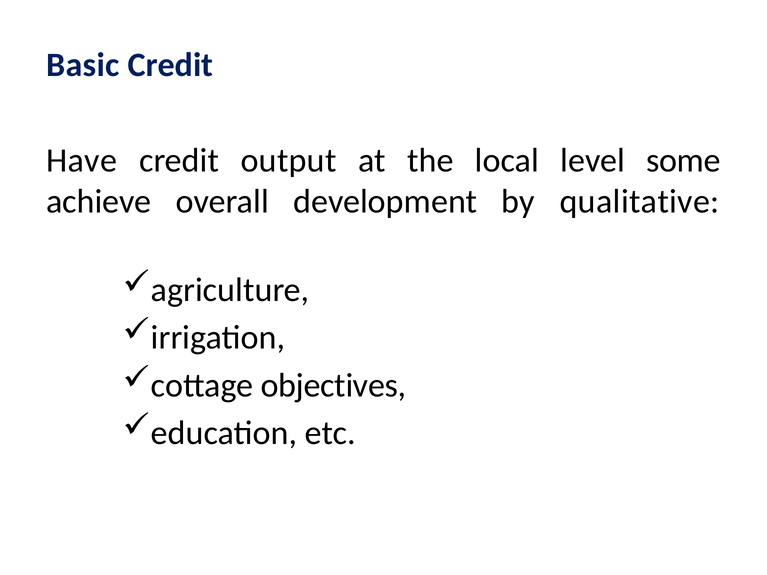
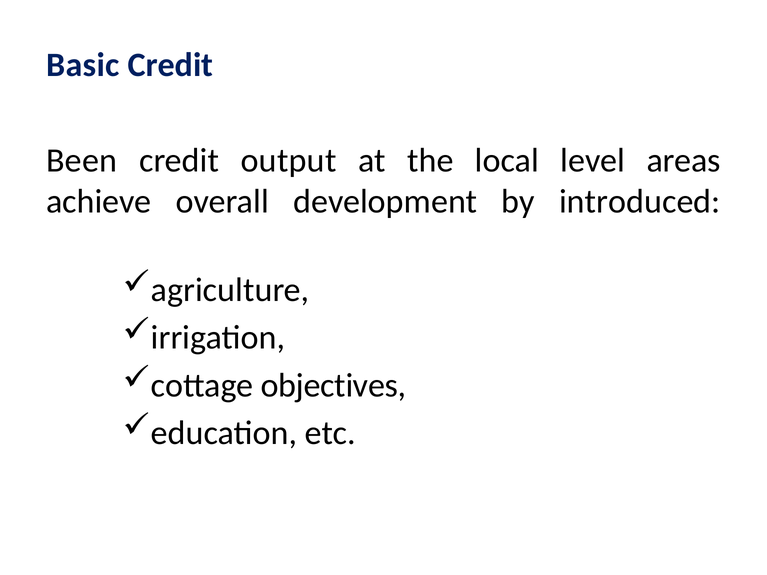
Have: Have -> Been
some: some -> areas
qualitative: qualitative -> introduced
